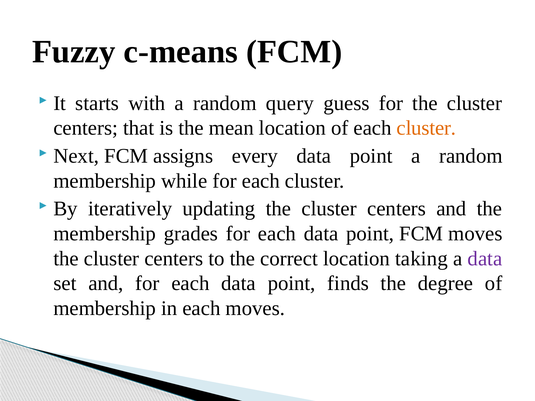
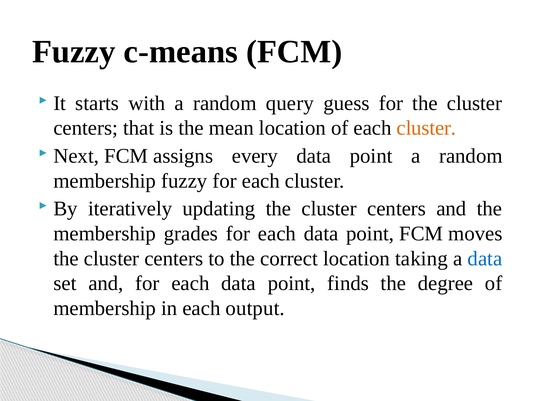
membership while: while -> fuzzy
data at (485, 259) colour: purple -> blue
each moves: moves -> output
